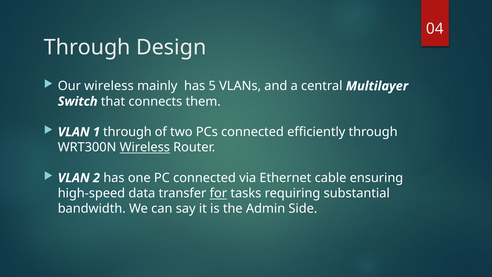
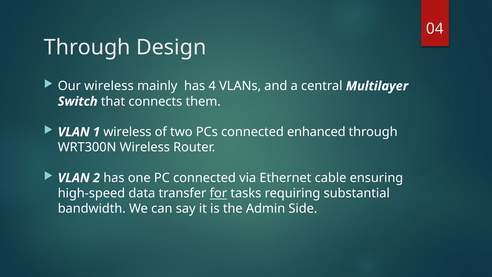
5: 5 -> 4
1 through: through -> wireless
efficiently: efficiently -> enhanced
Wireless at (145, 147) underline: present -> none
